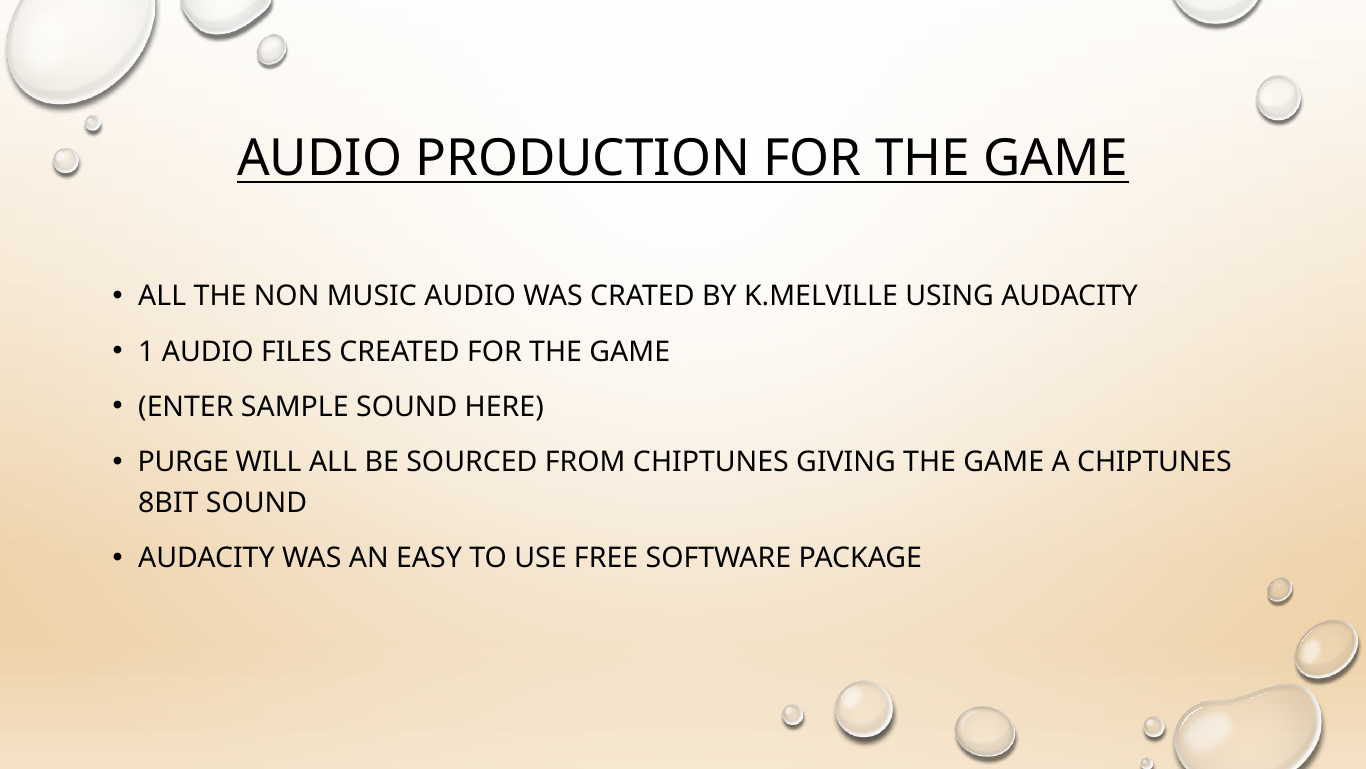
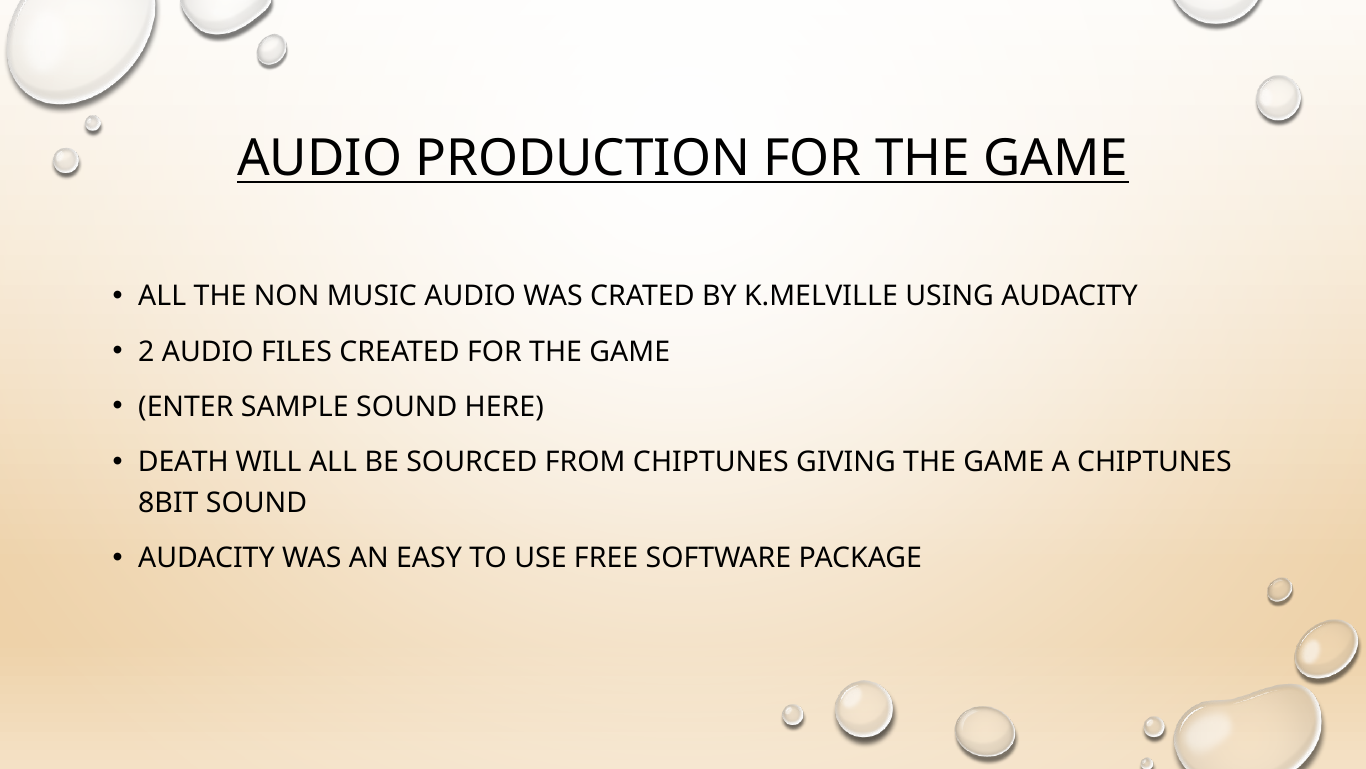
1: 1 -> 2
PURGE: PURGE -> DEATH
